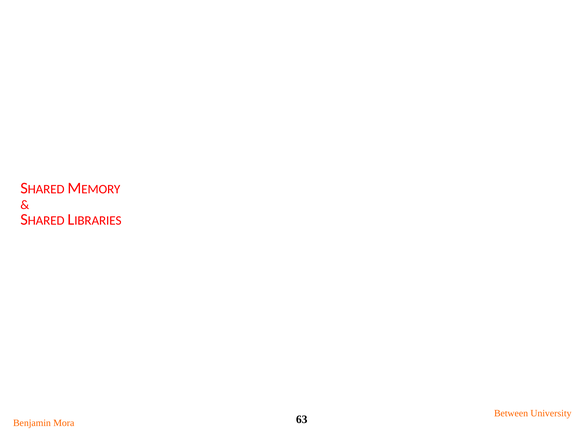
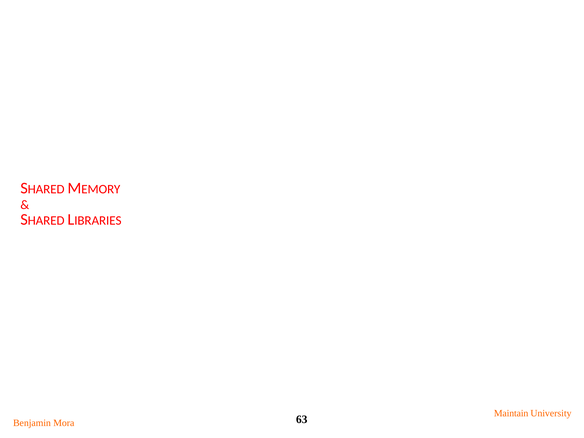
Between: Between -> Maintain
